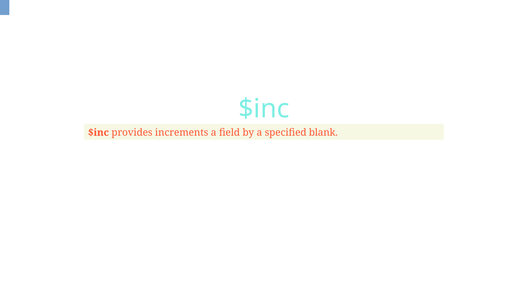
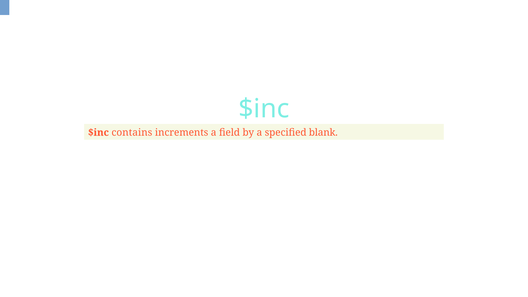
provides: provides -> contains
